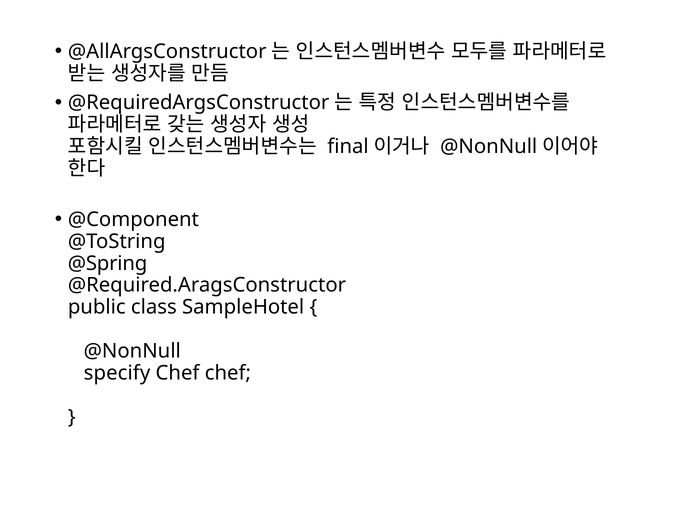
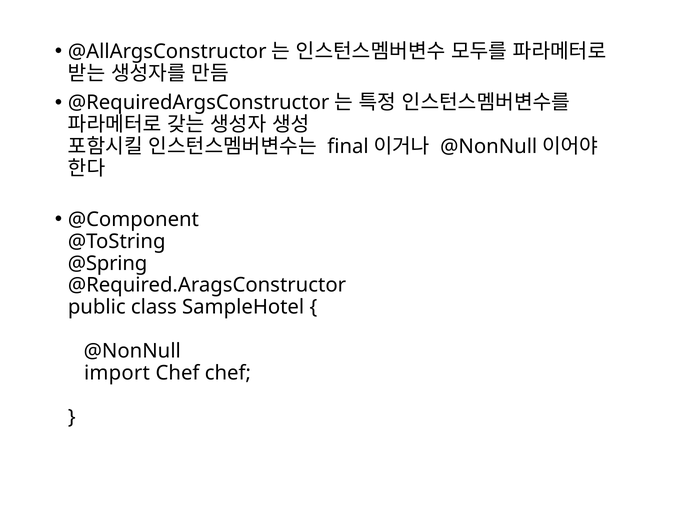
specify: specify -> import
